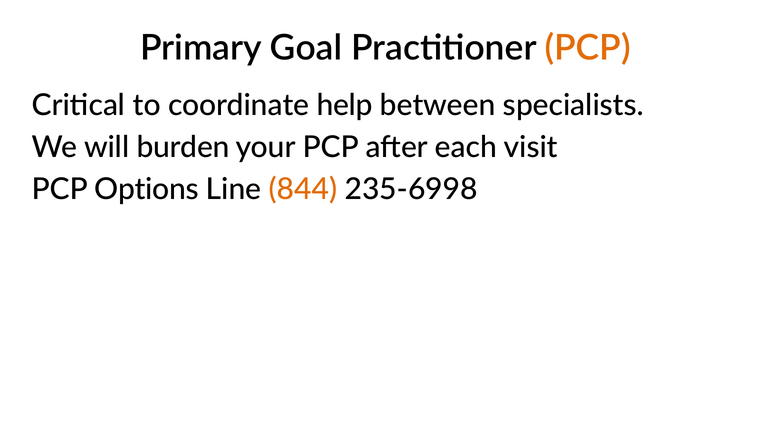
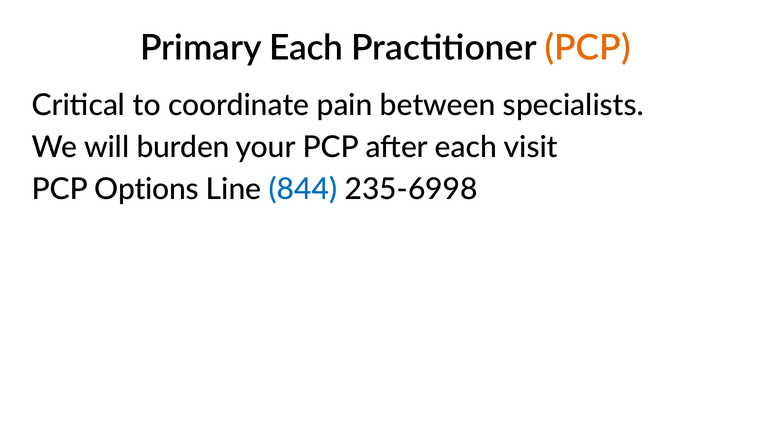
Primary Goal: Goal -> Each
help: help -> pain
844 colour: orange -> blue
